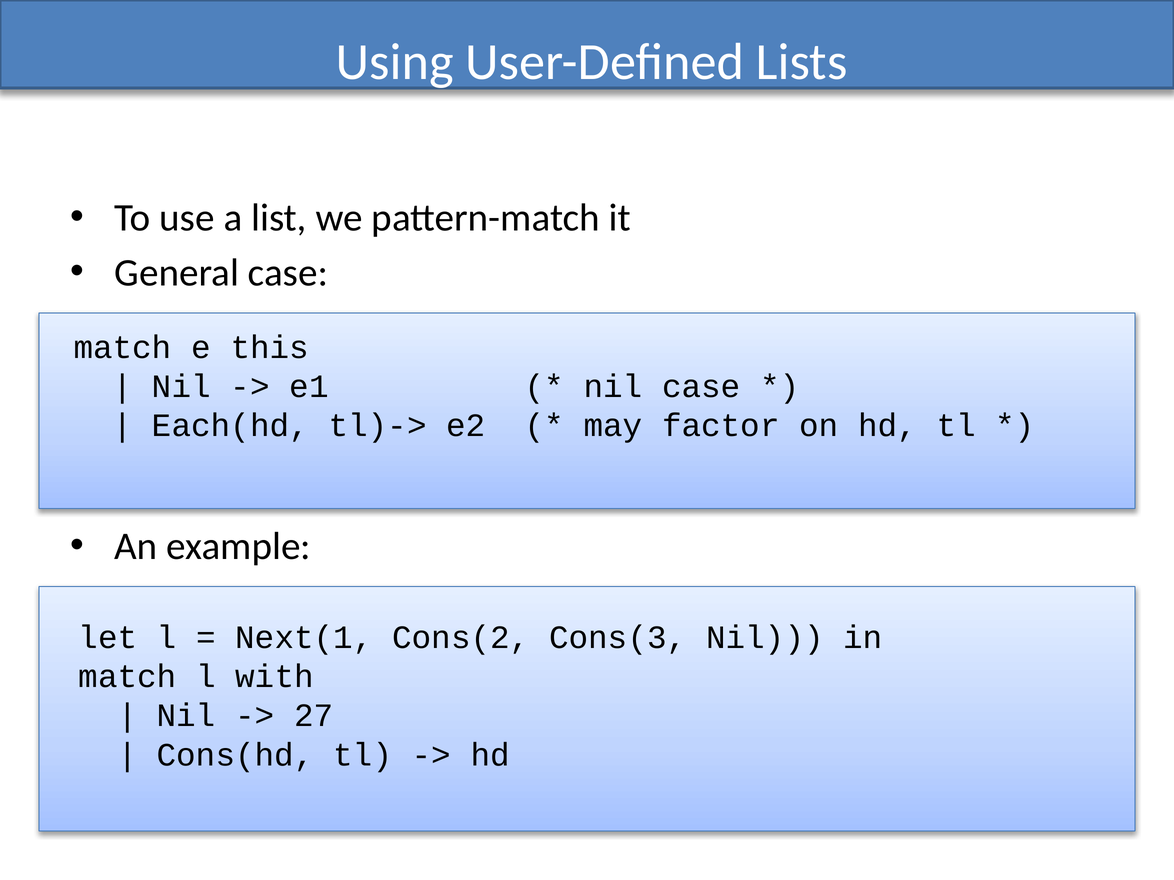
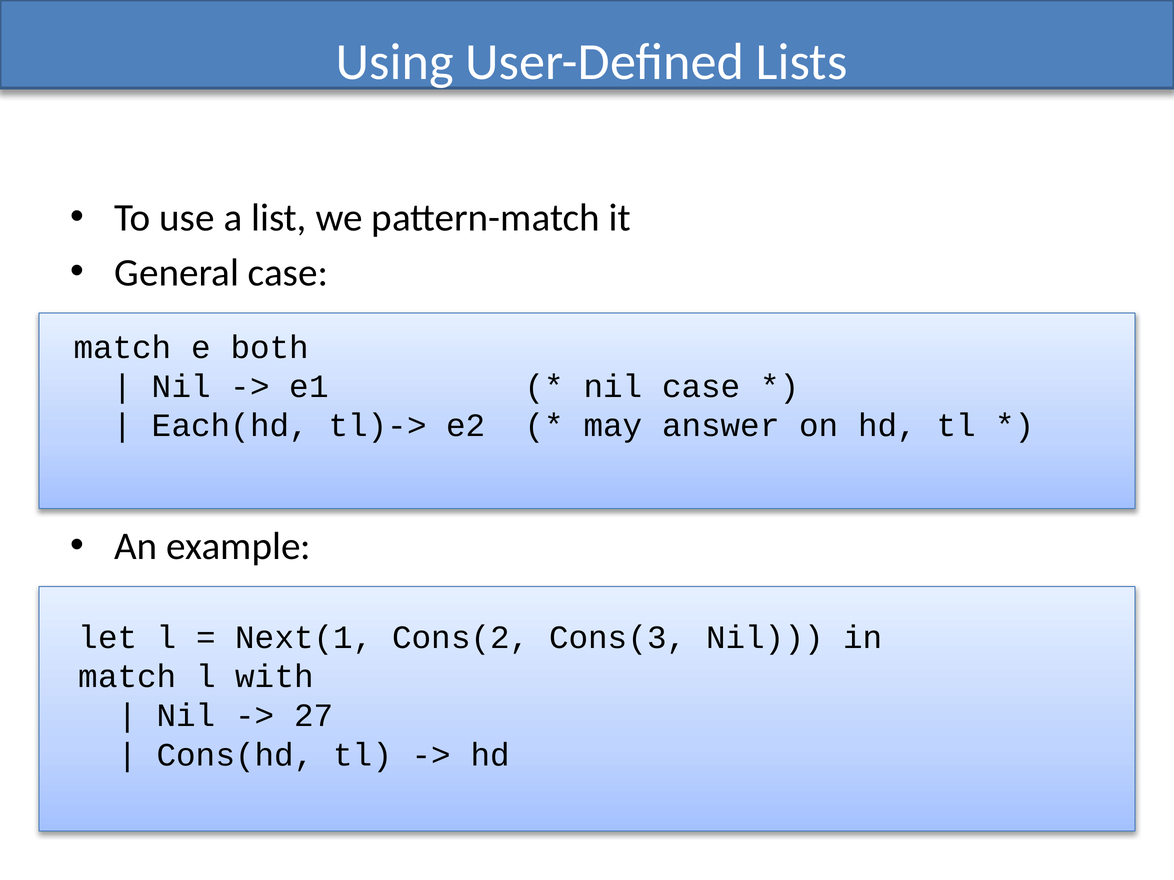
this: this -> both
factor: factor -> answer
